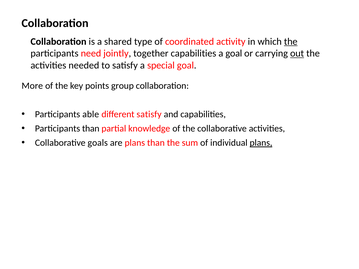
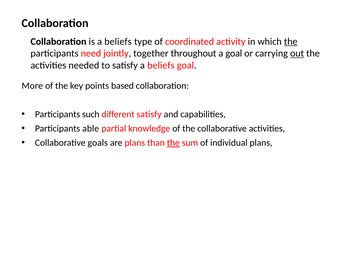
is a shared: shared -> beliefs
together capabilities: capabilities -> throughout
satisfy a special: special -> beliefs
group: group -> based
able: able -> such
Participants than: than -> able
the at (173, 143) underline: none -> present
plans at (261, 143) underline: present -> none
